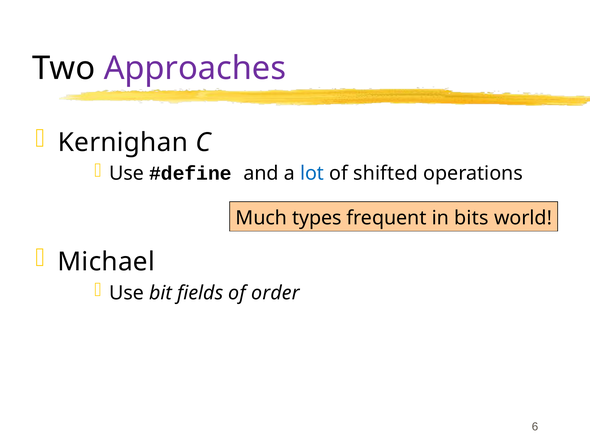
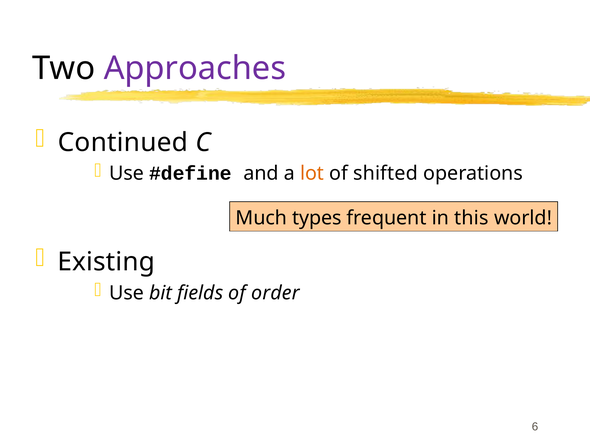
Kernighan: Kernighan -> Continued
lot colour: blue -> orange
bits: bits -> this
Michael: Michael -> Existing
